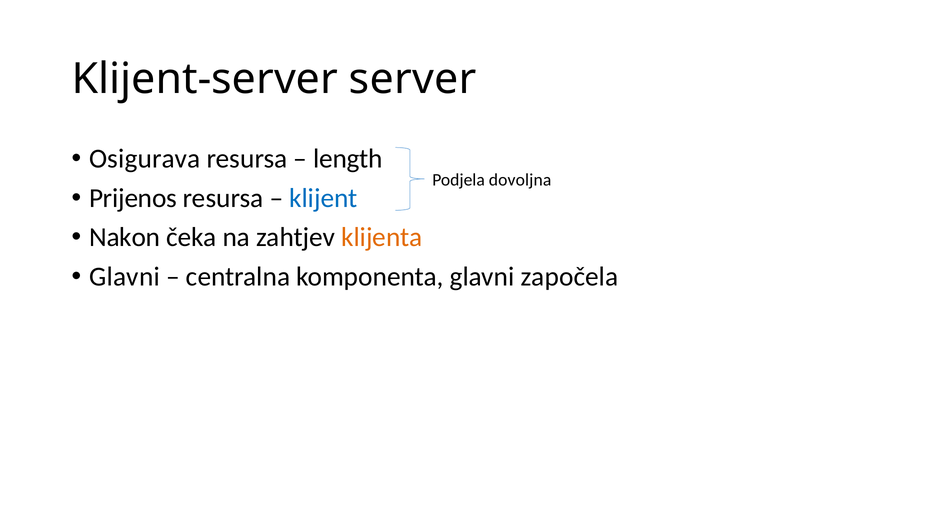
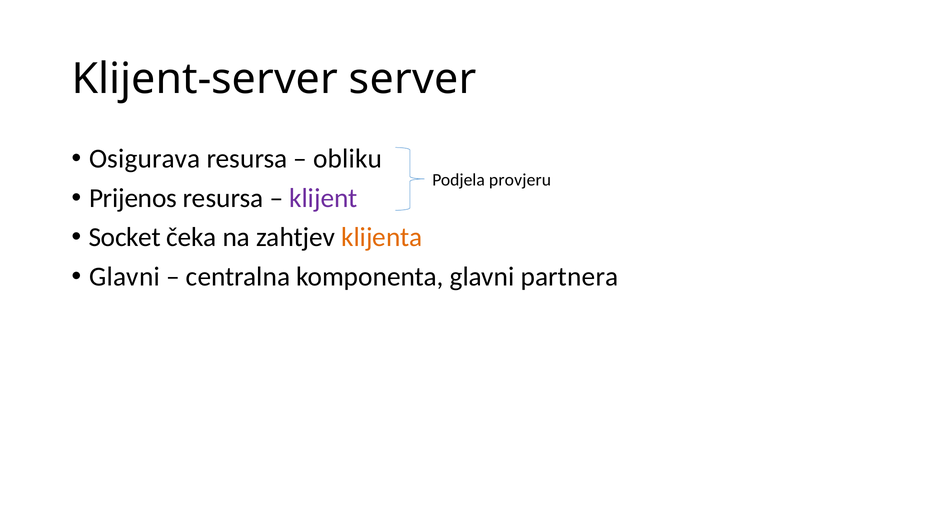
length: length -> obliku
dovoljna: dovoljna -> provjeru
klijent colour: blue -> purple
Nakon: Nakon -> Socket
započela: započela -> partnera
